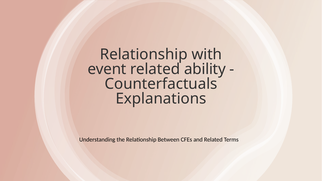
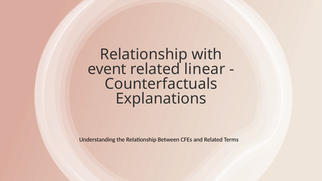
ability: ability -> linear
